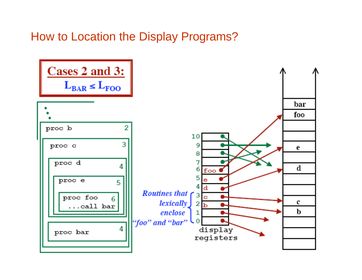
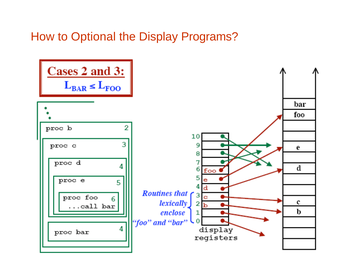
Location: Location -> Optional
